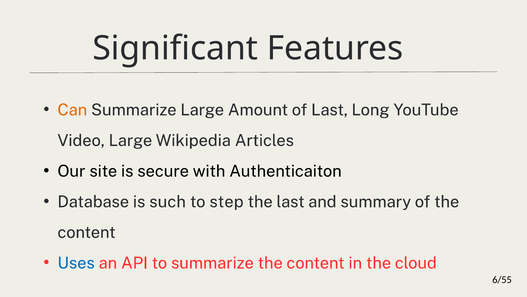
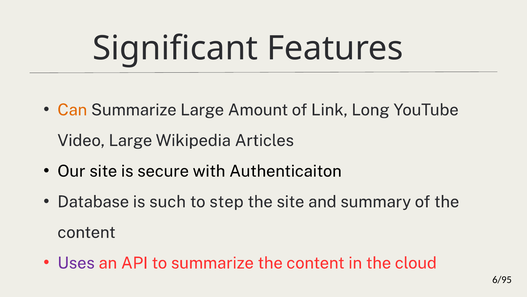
of Last: Last -> Link
the last: last -> site
Uses colour: blue -> purple
6/55: 6/55 -> 6/95
